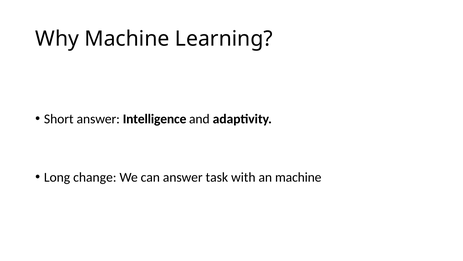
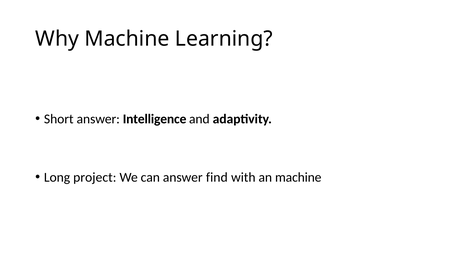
change: change -> project
task: task -> find
